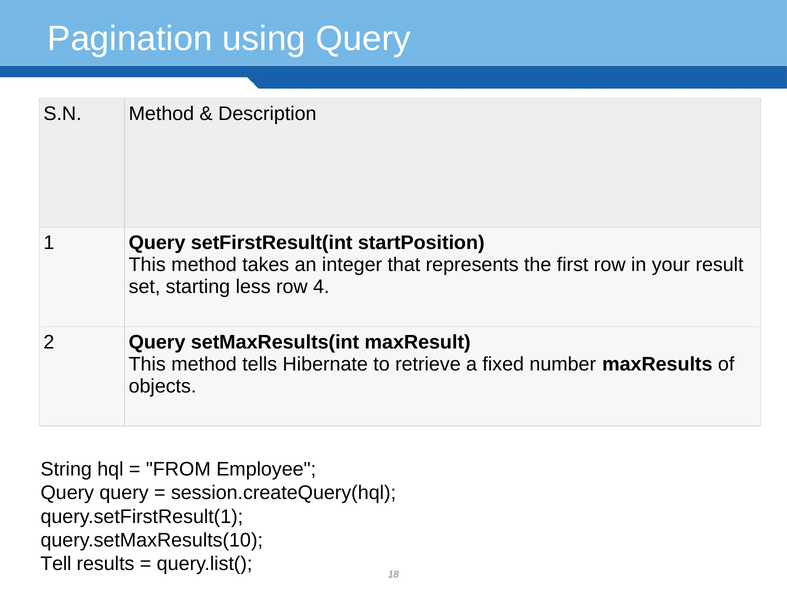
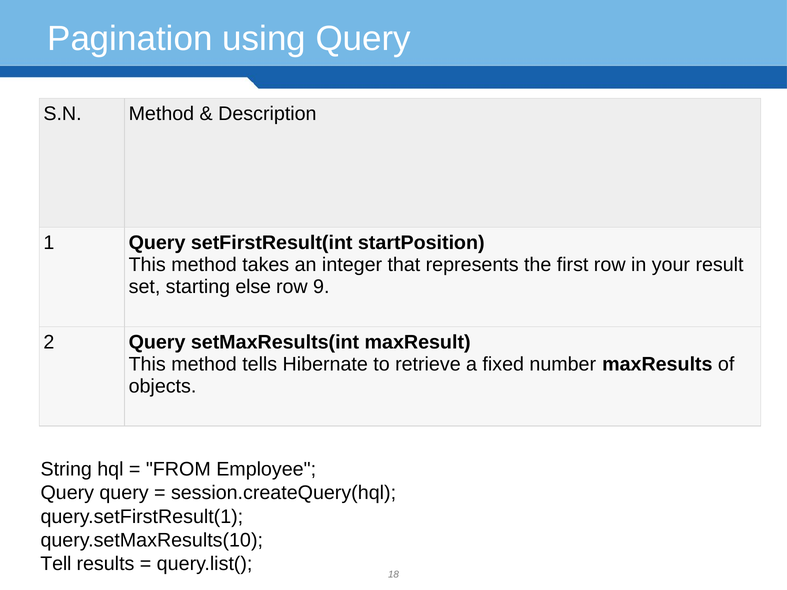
less: less -> else
4: 4 -> 9
